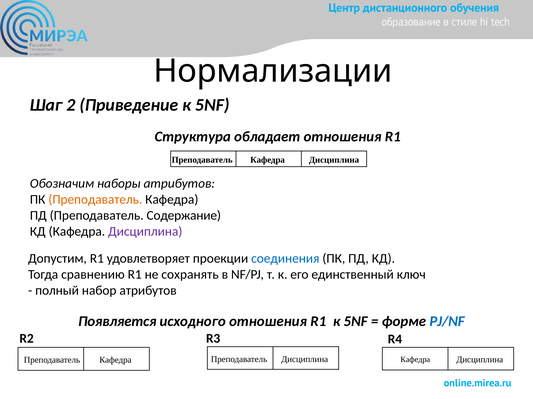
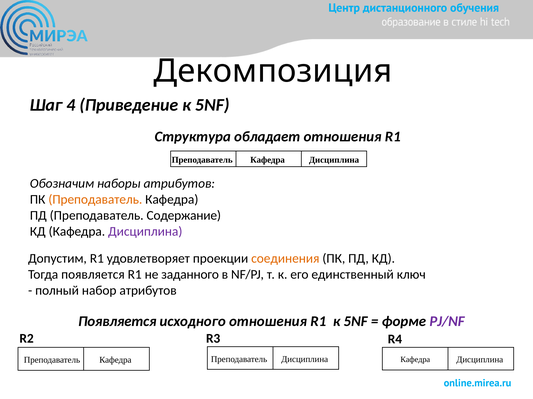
Нормализации: Нормализации -> Декомпозиция
2: 2 -> 4
соединения colour: blue -> orange
Тогда сравнению: сравнению -> появляется
сохранять: сохранять -> заданного
PJ/NF colour: blue -> purple
